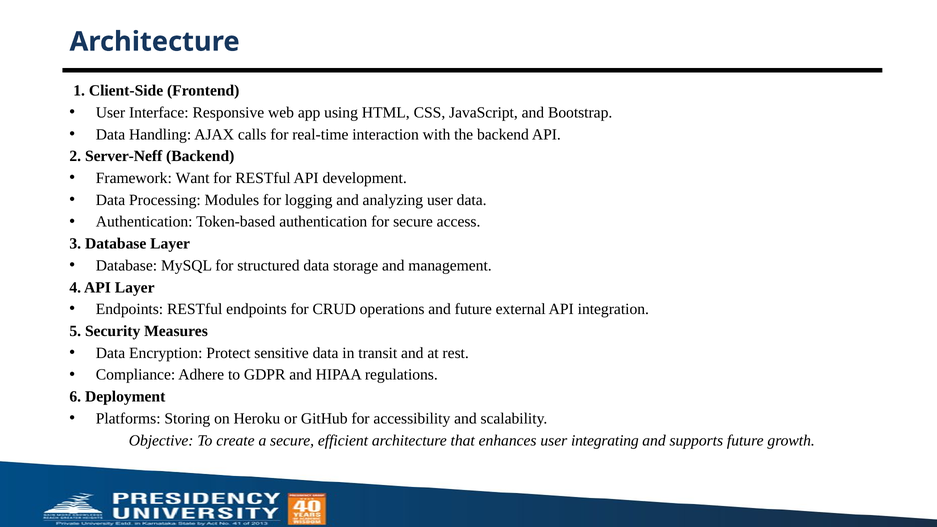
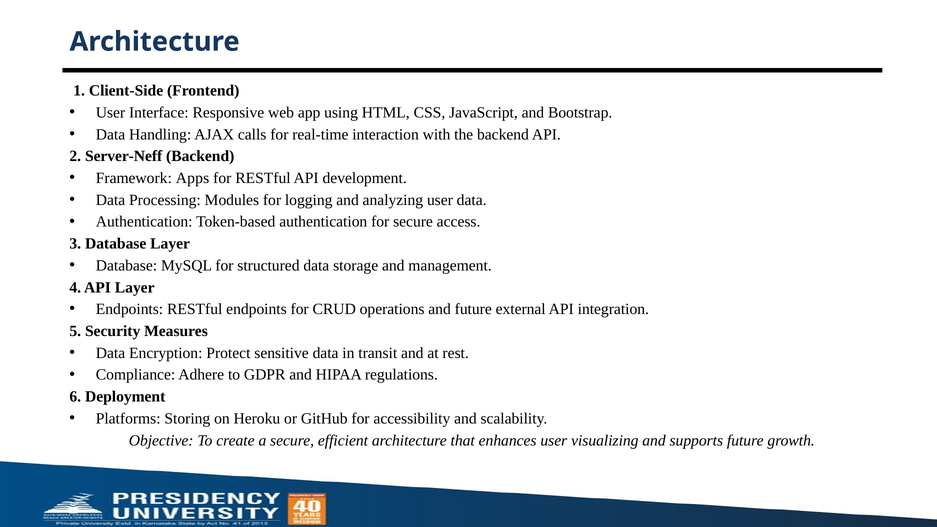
Want: Want -> Apps
integrating: integrating -> visualizing
